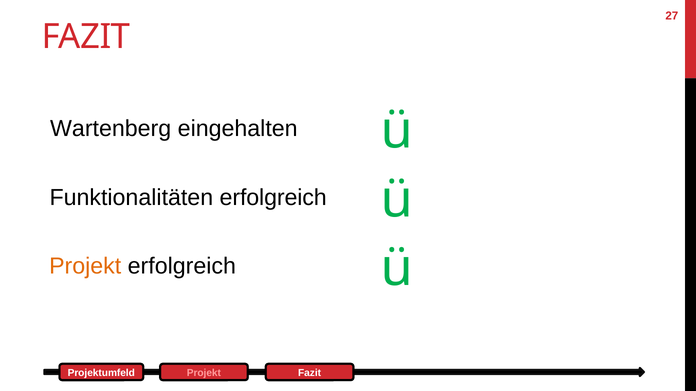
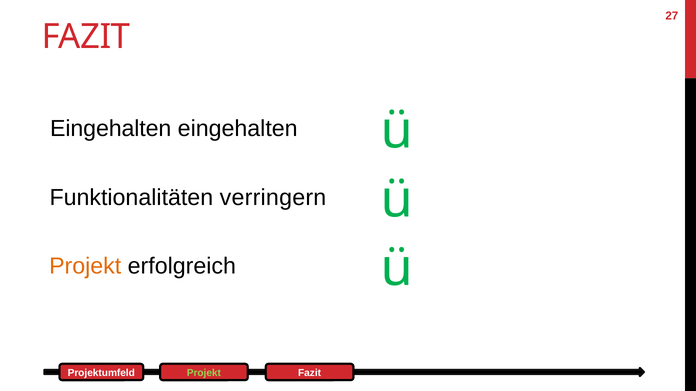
Wartenberg at (111, 129): Wartenberg -> Eingehalten
Funktionalitäten erfolgreich: erfolgreich -> verringern
Projekt at (204, 373) colour: pink -> light green
